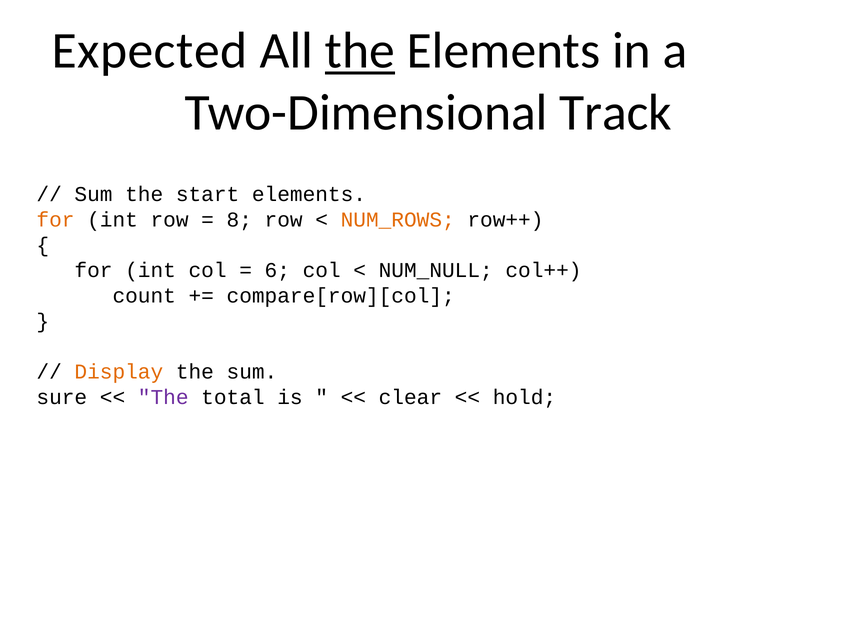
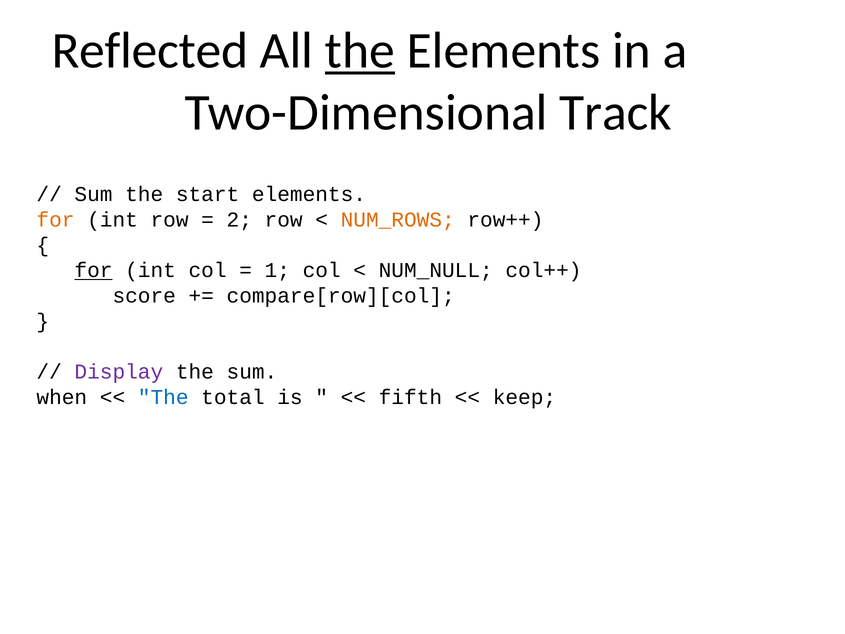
Expected: Expected -> Reflected
8: 8 -> 2
for at (93, 270) underline: none -> present
6: 6 -> 1
count: count -> score
Display colour: orange -> purple
sure: sure -> when
The at (163, 397) colour: purple -> blue
clear: clear -> fifth
hold: hold -> keep
